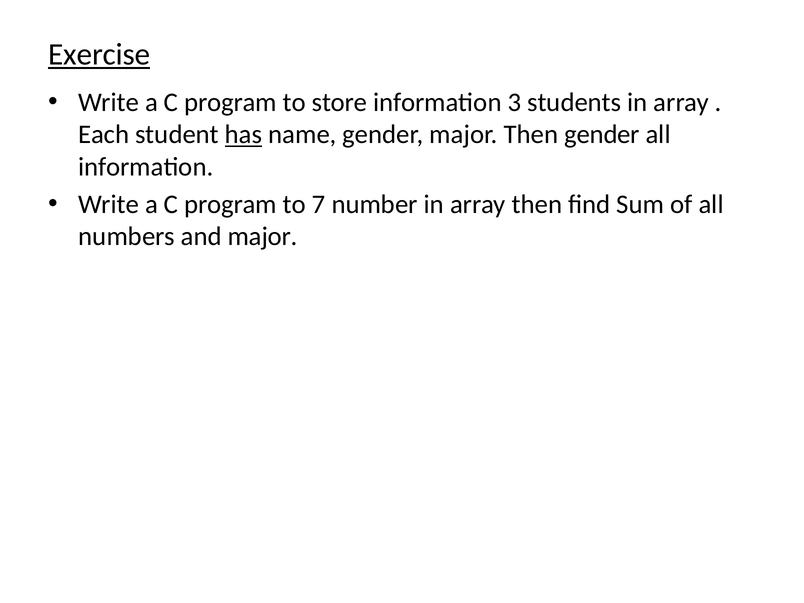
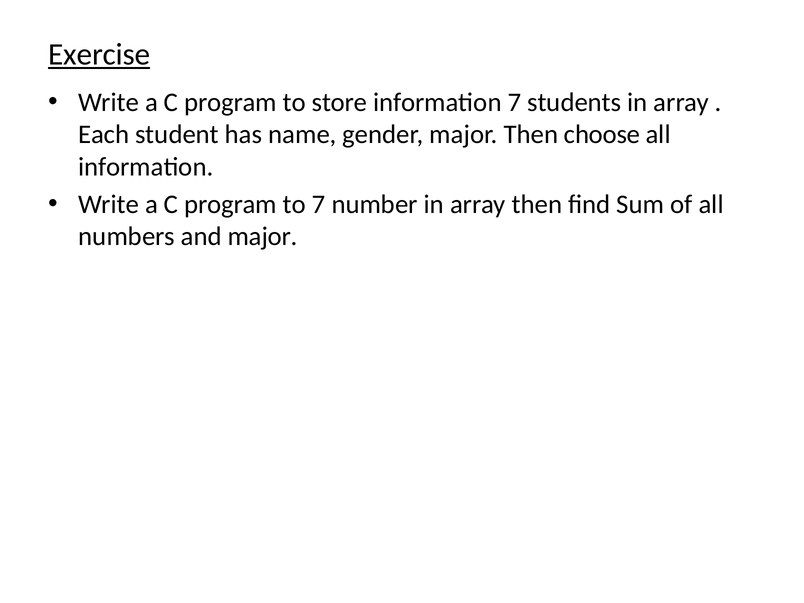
information 3: 3 -> 7
has underline: present -> none
Then gender: gender -> choose
